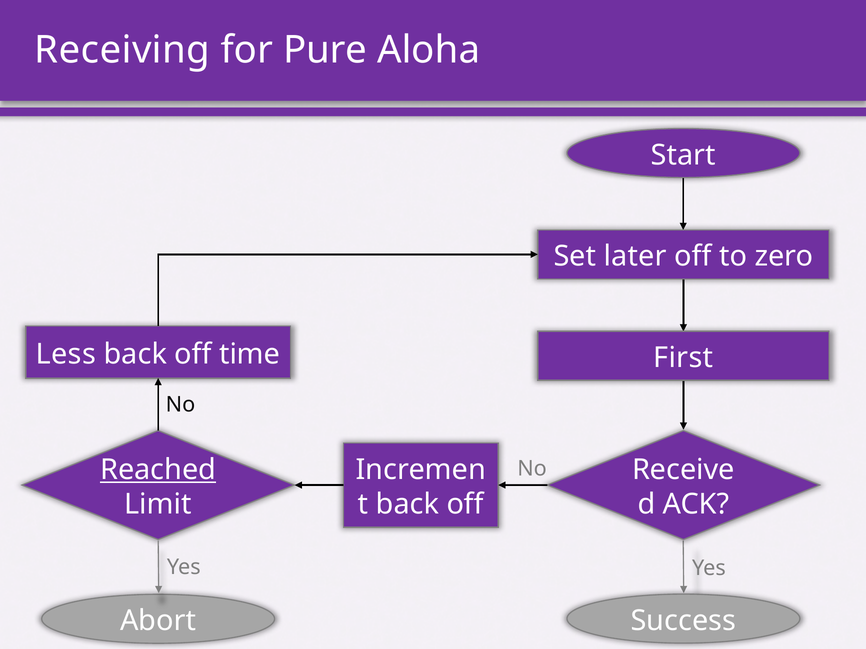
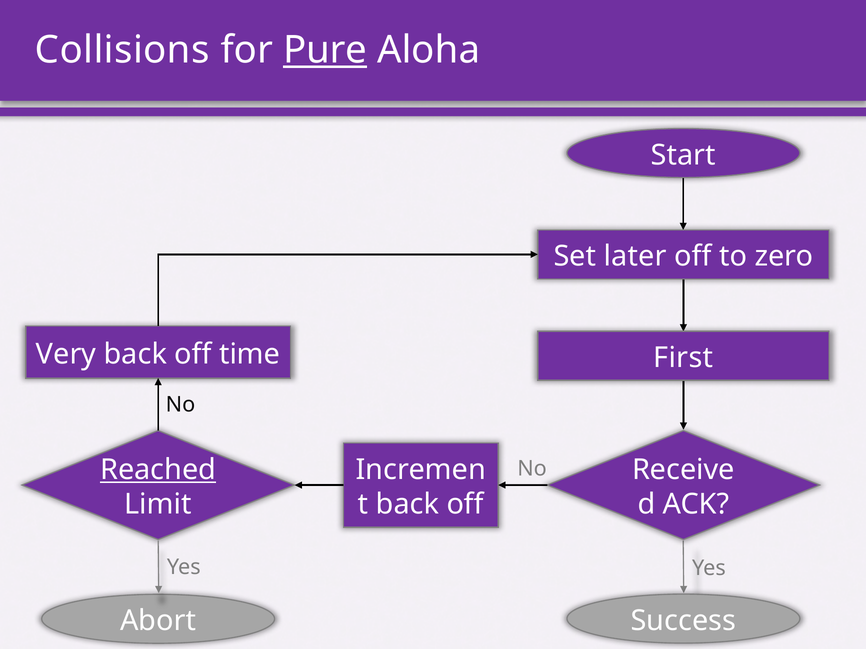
Receiving: Receiving -> Collisions
Pure underline: none -> present
Less: Less -> Very
